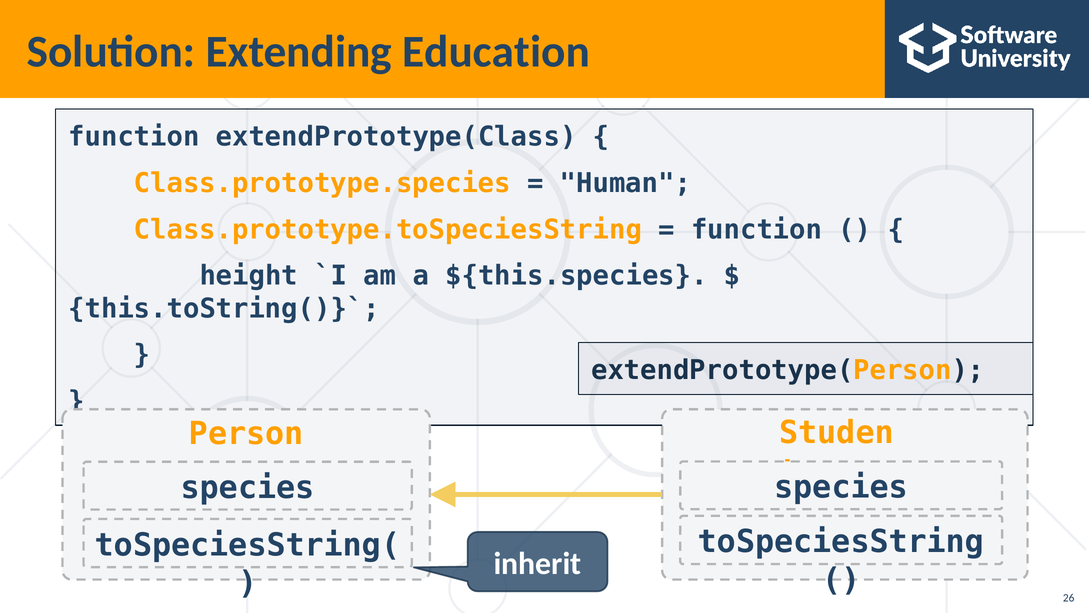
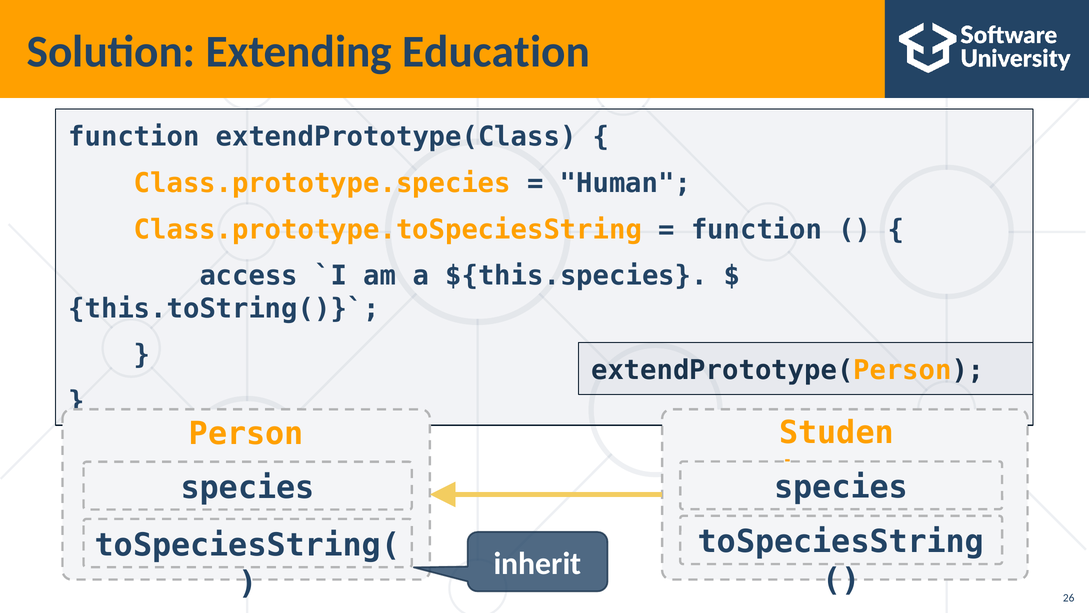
height: height -> access
